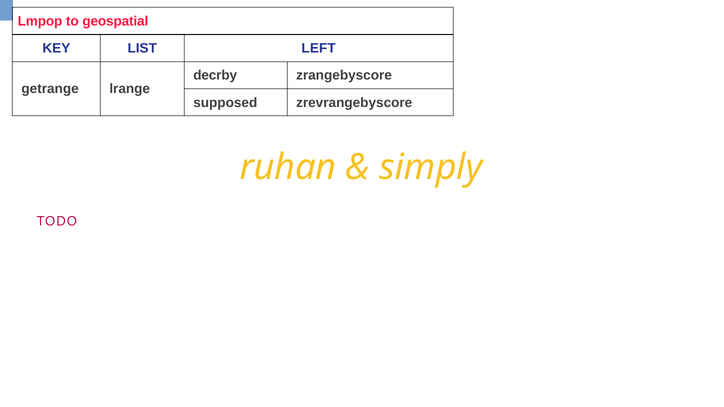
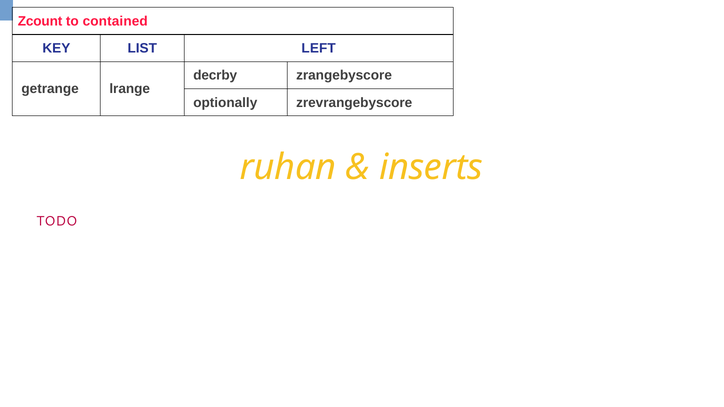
Lmpop: Lmpop -> Zcount
geospatial: geospatial -> contained
supposed: supposed -> optionally
simply: simply -> inserts
